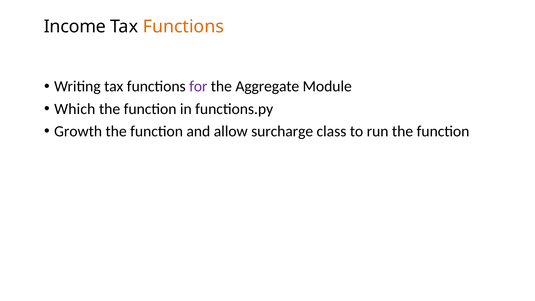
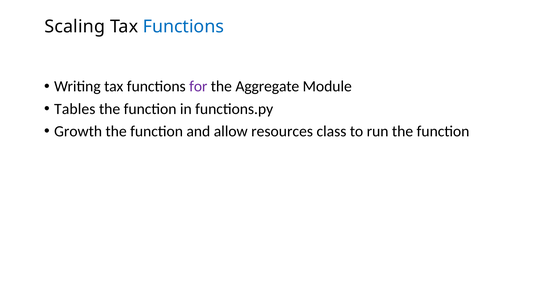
Income: Income -> Scaling
Functions at (183, 27) colour: orange -> blue
Which: Which -> Tables
surcharge: surcharge -> resources
